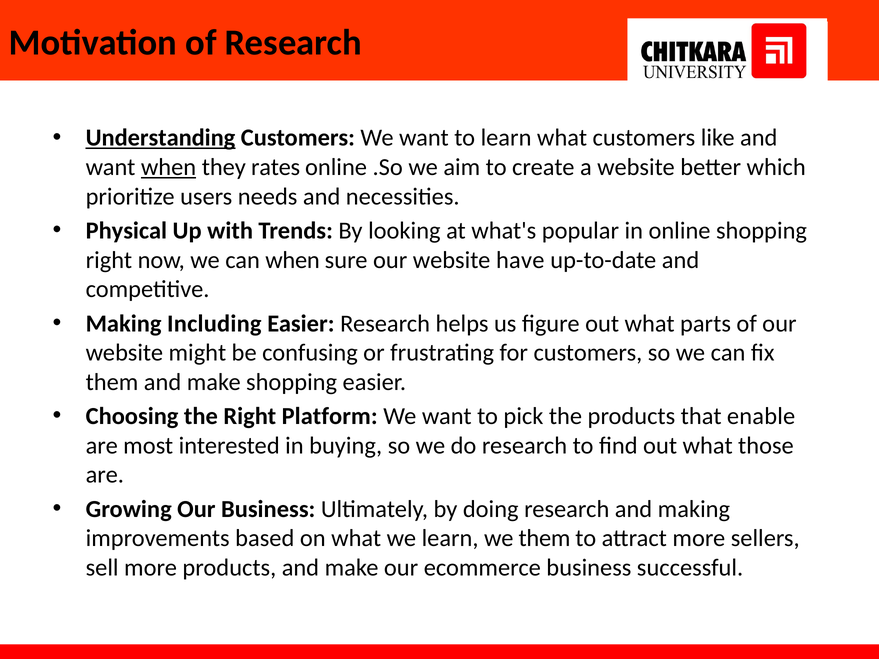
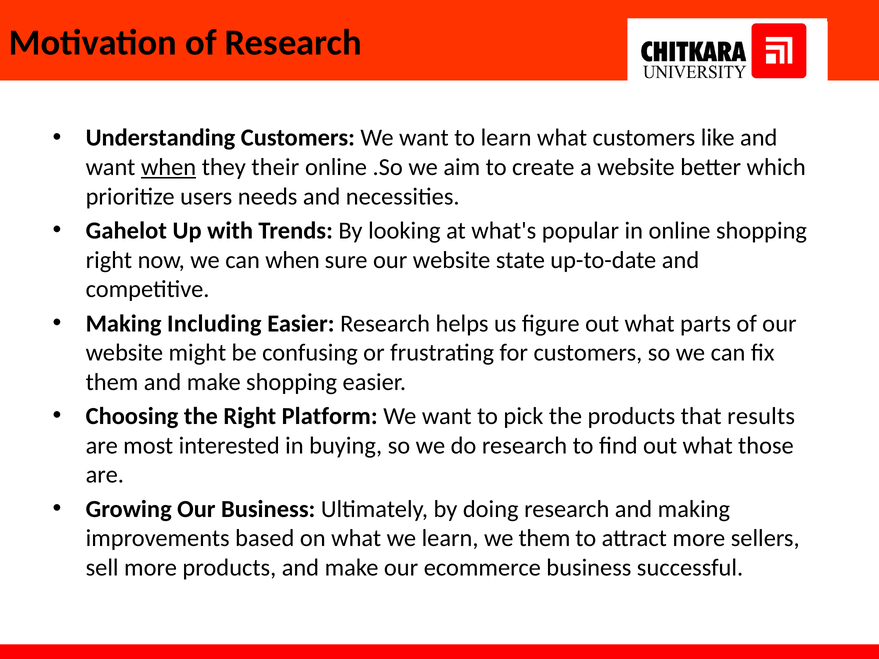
Understanding underline: present -> none
rates: rates -> their
Physical: Physical -> Gahelot
have: have -> state
enable: enable -> results
